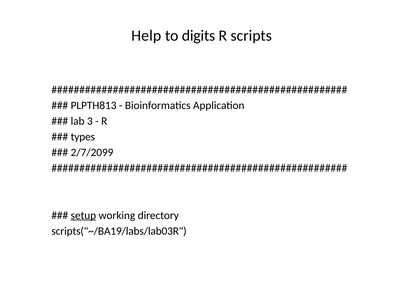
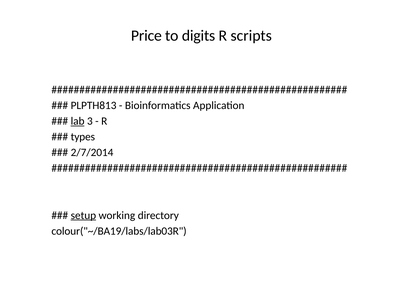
Help: Help -> Price
lab underline: none -> present
2/7/2099: 2/7/2099 -> 2/7/2014
scripts("~/BA19/labs/lab03R: scripts("~/BA19/labs/lab03R -> colour("~/BA19/labs/lab03R
